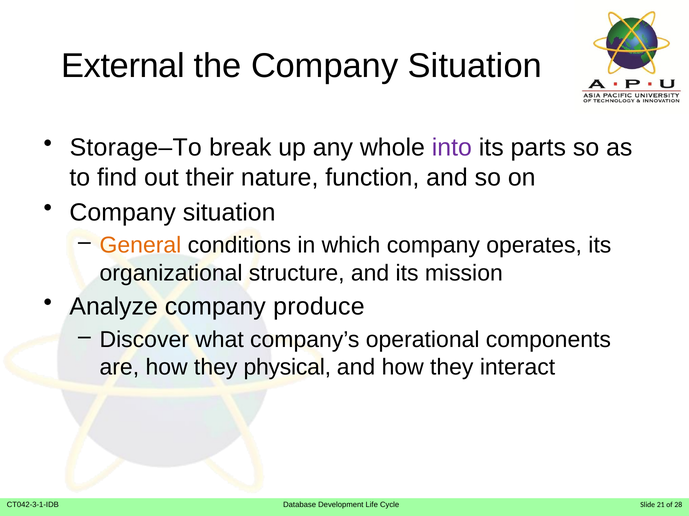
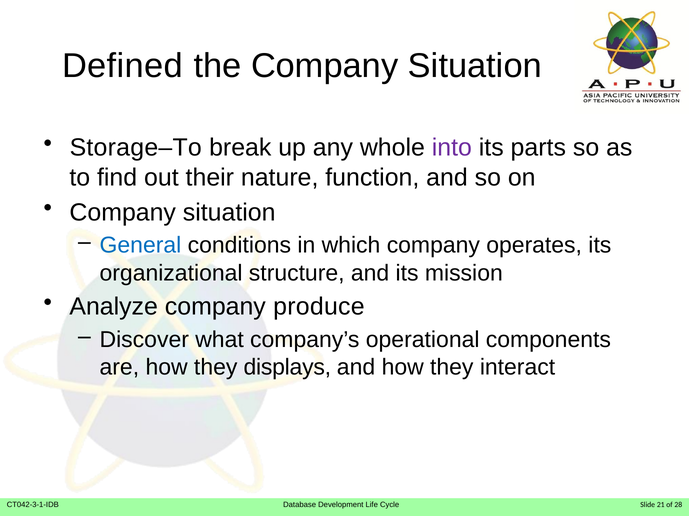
External: External -> Defined
General colour: orange -> blue
physical: physical -> displays
